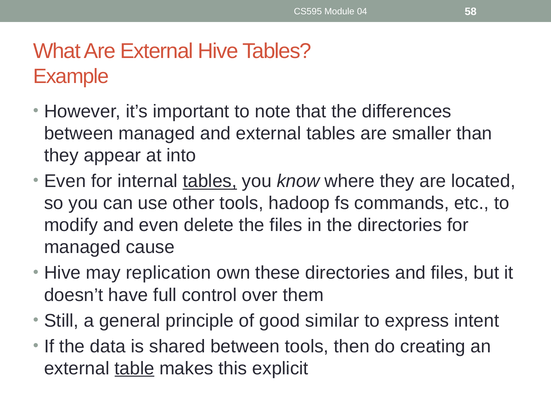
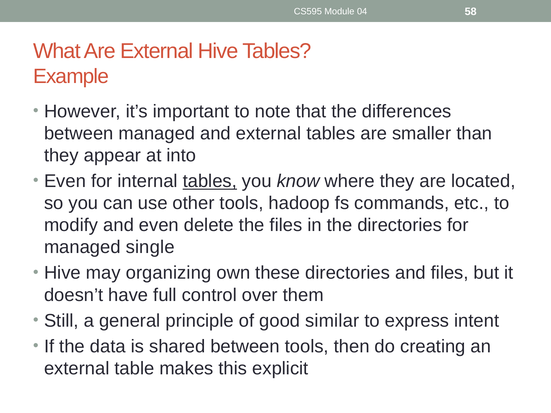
cause: cause -> single
replication: replication -> organizing
table underline: present -> none
